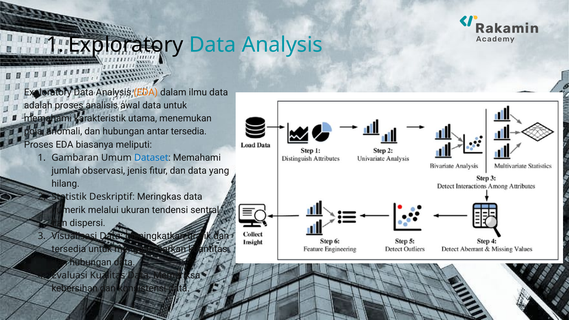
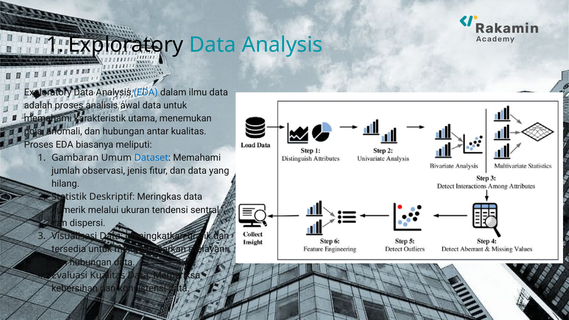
EDA at (146, 92) colour: orange -> blue
antar tersedia: tersedia -> kualitas
kuantitas: kuantitas -> melayani
